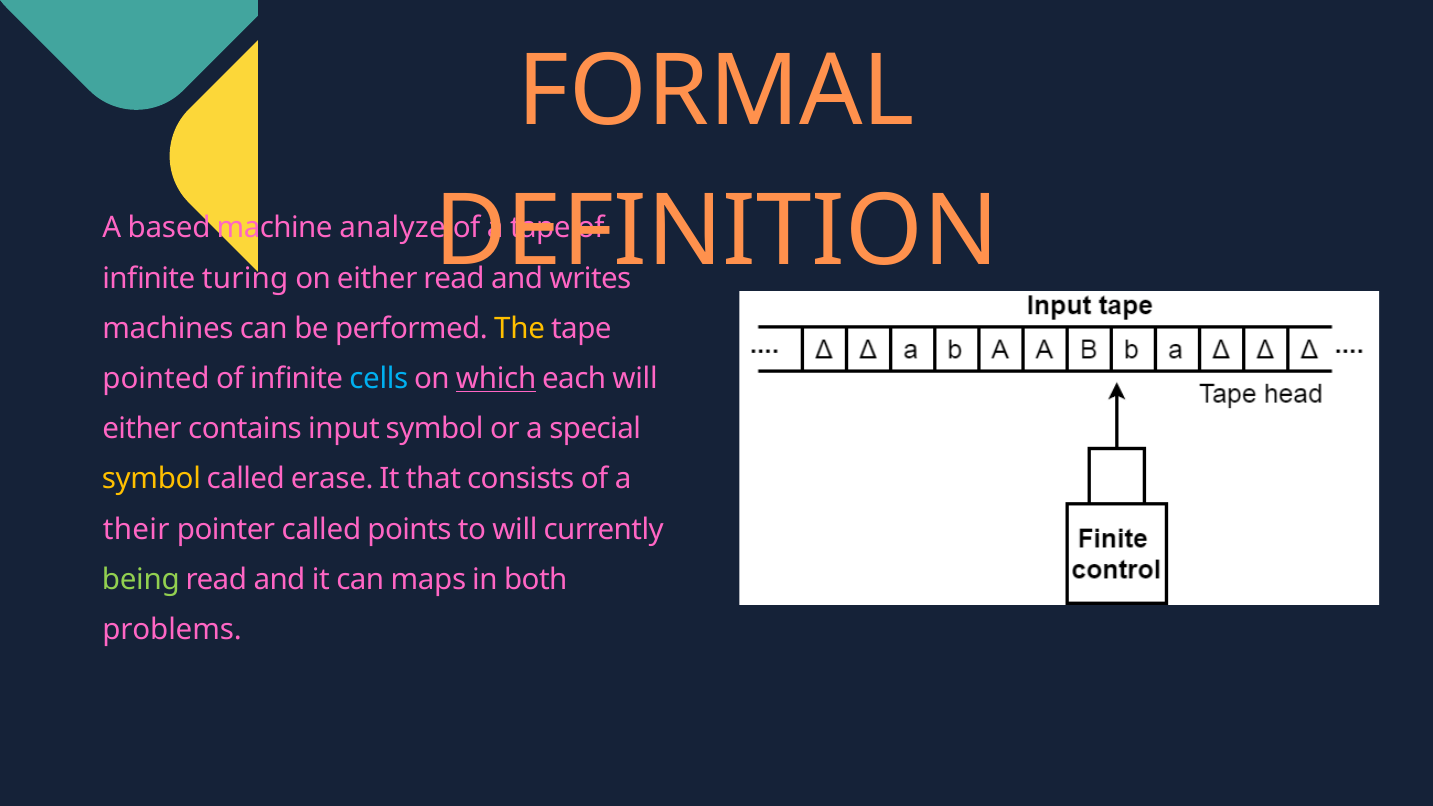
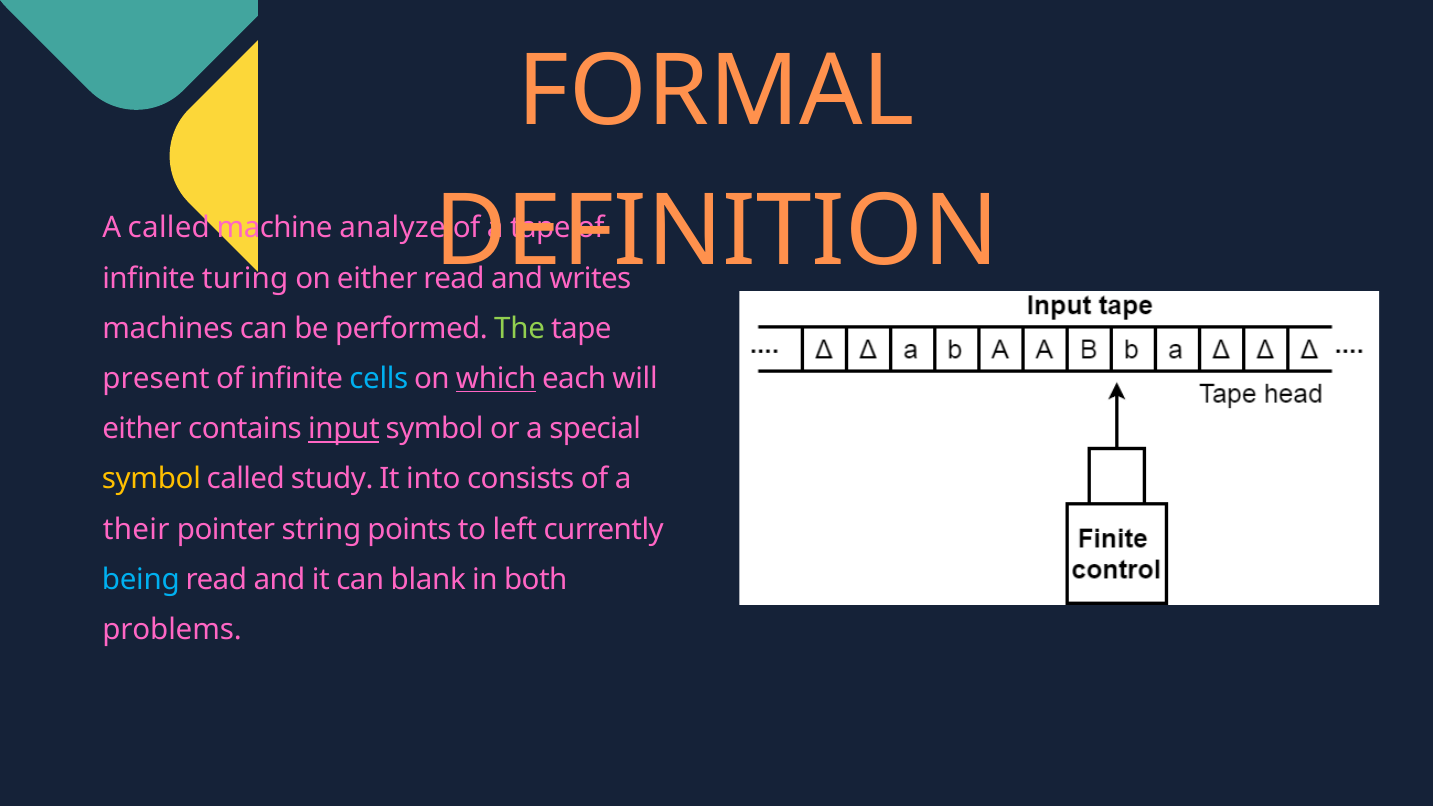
A based: based -> called
The colour: yellow -> light green
pointed: pointed -> present
input underline: none -> present
erase: erase -> study
that: that -> into
pointer called: called -> string
to will: will -> left
being colour: light green -> light blue
maps: maps -> blank
